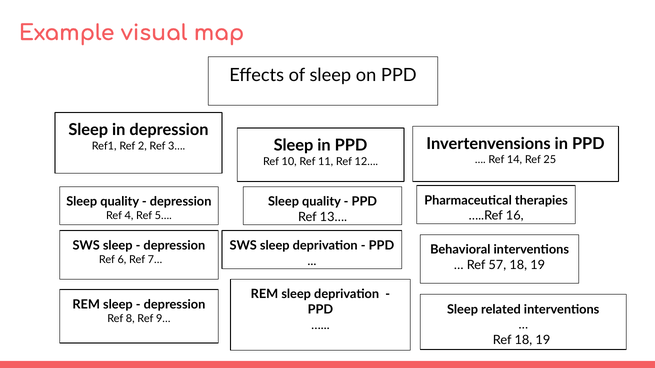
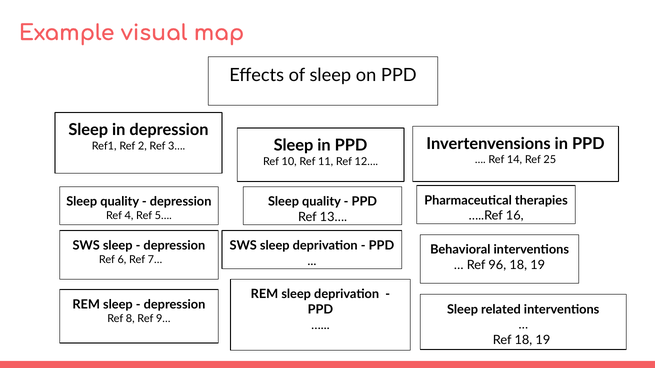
57: 57 -> 96
